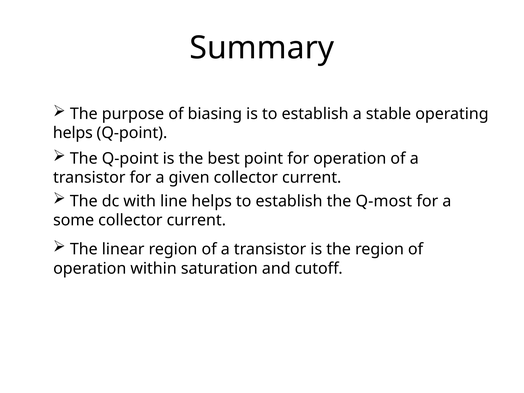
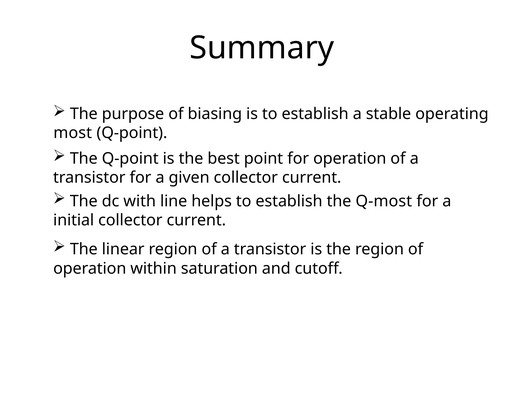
helps at (73, 133): helps -> most
some: some -> initial
